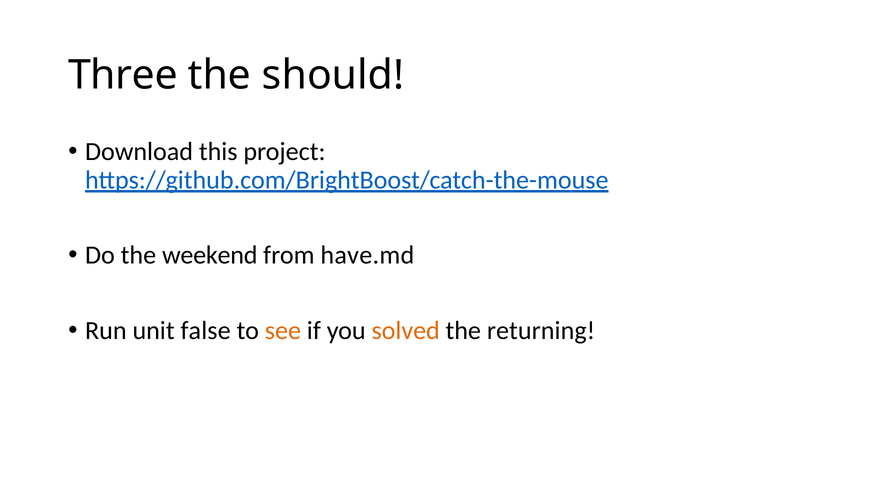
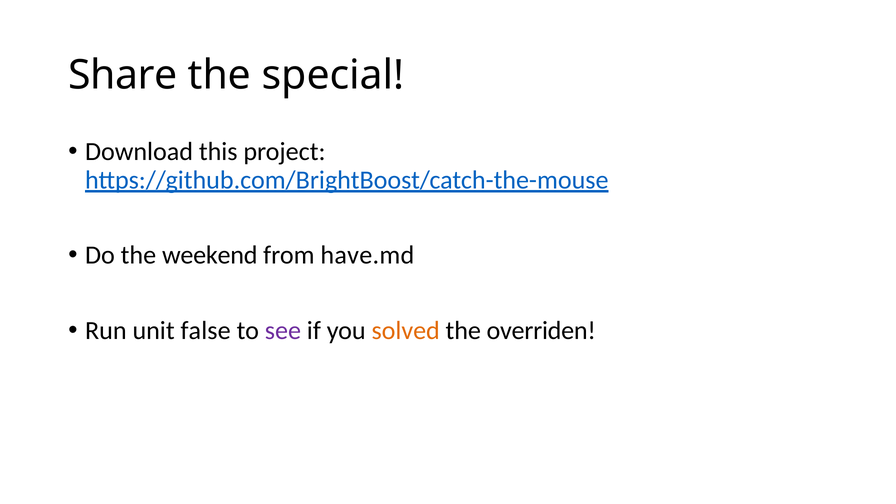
Three: Three -> Share
should: should -> special
see colour: orange -> purple
returning: returning -> overriden
